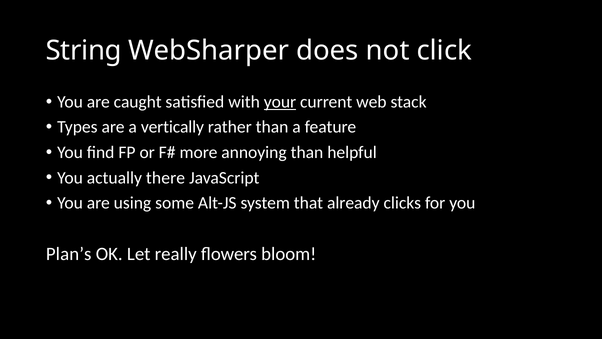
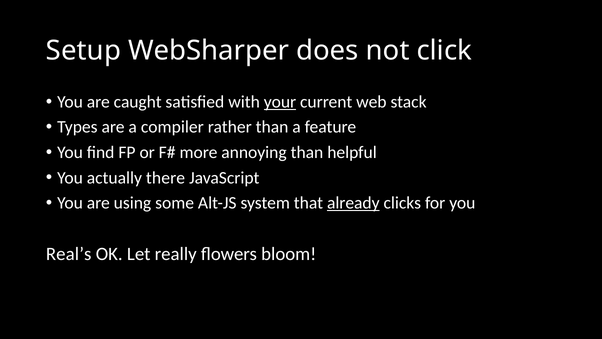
String: String -> Setup
vertically: vertically -> compiler
already underline: none -> present
Plan’s: Plan’s -> Real’s
